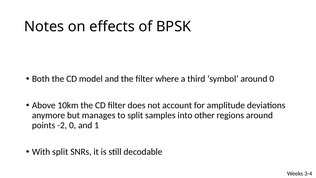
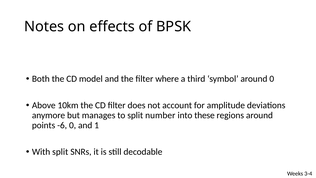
samples: samples -> number
other: other -> these
-2: -2 -> -6
